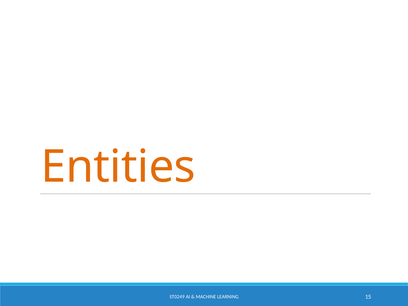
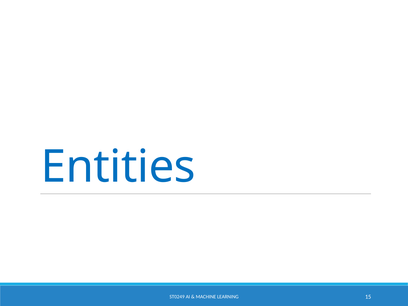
Entities colour: orange -> blue
